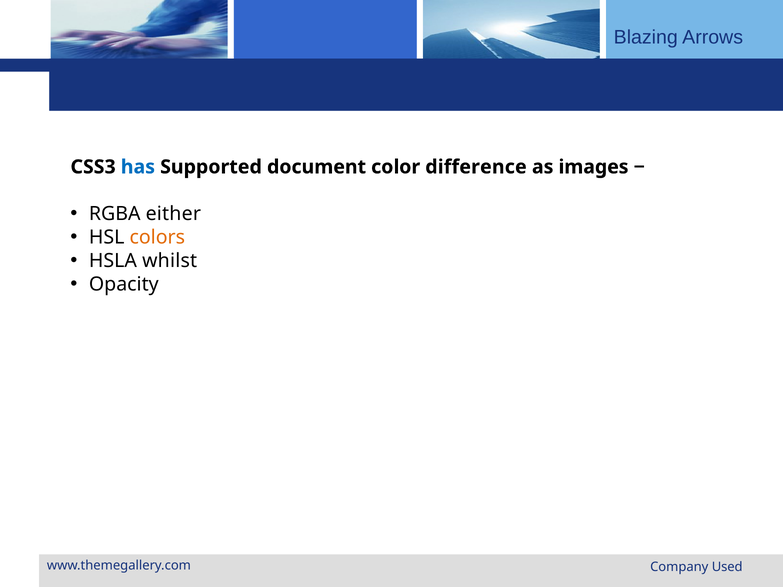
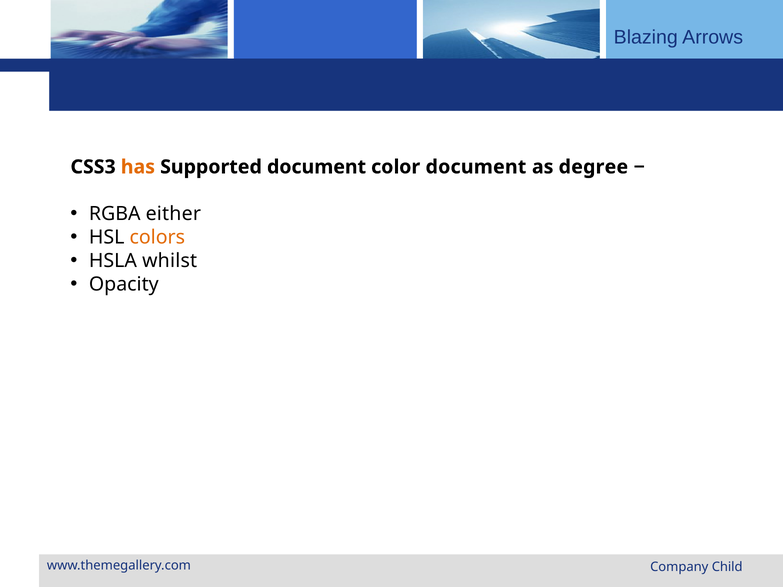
has colour: blue -> orange
color difference: difference -> document
images: images -> degree
Used: Used -> Child
